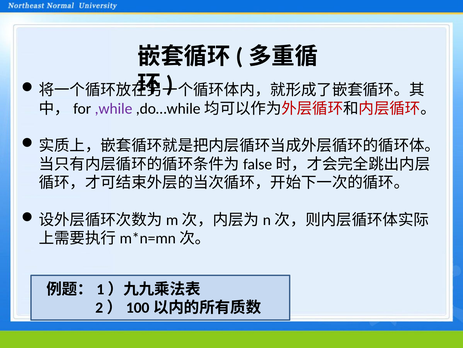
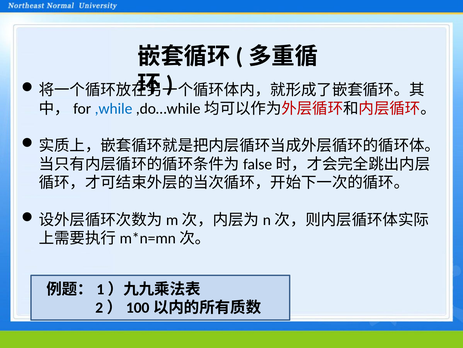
,while colour: purple -> blue
